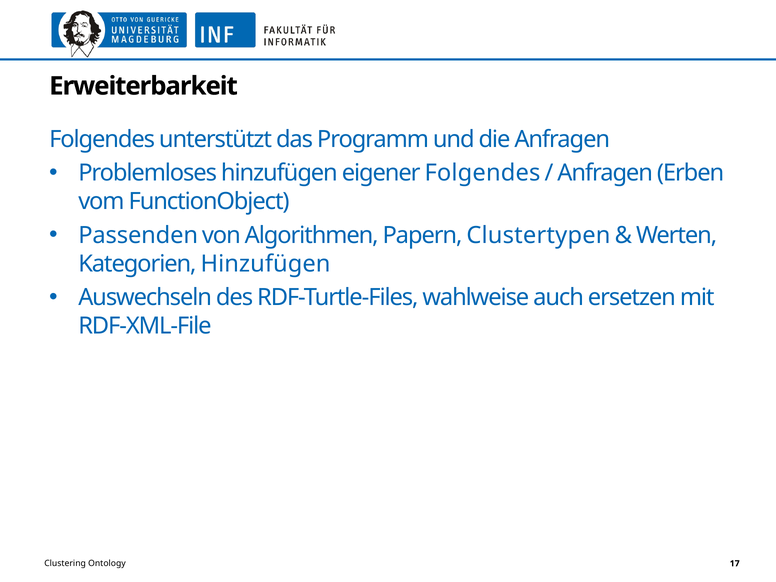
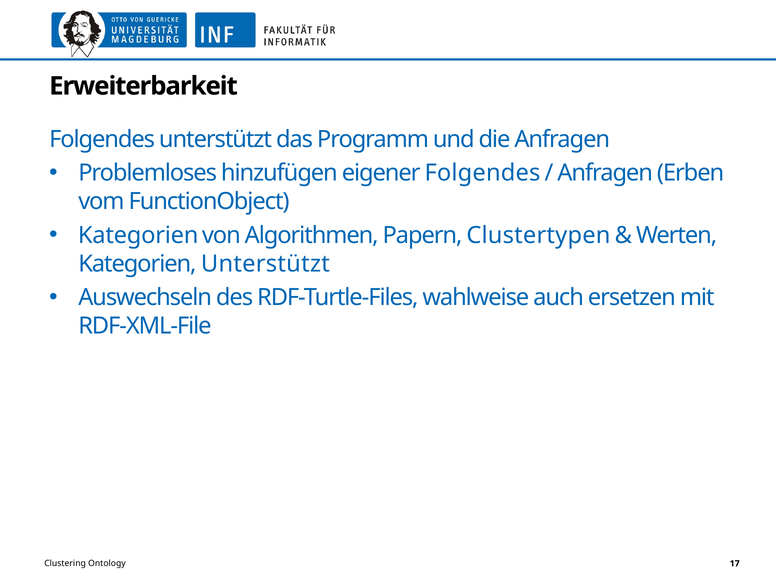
Passenden at (138, 235): Passenden -> Kategorien
Kategorien Hinzufügen: Hinzufügen -> Unterstützt
